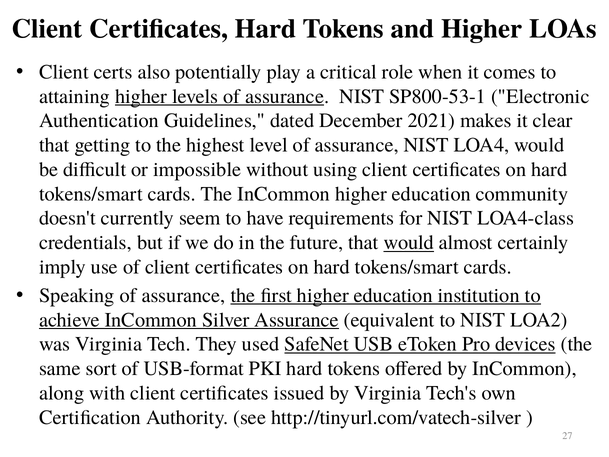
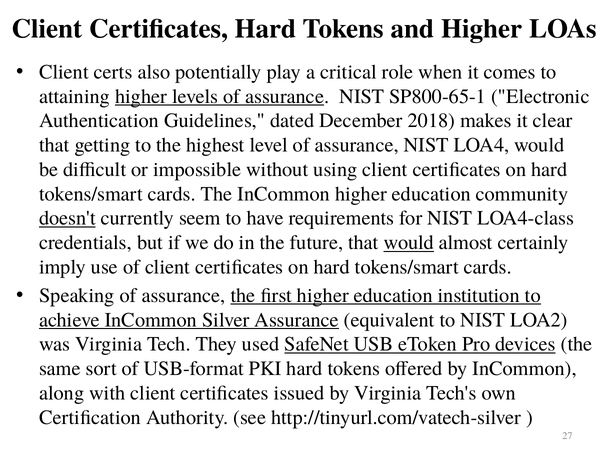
SP800-53-1: SP800-53-1 -> SP800-65-1
2021: 2021 -> 2018
doesn't underline: none -> present
